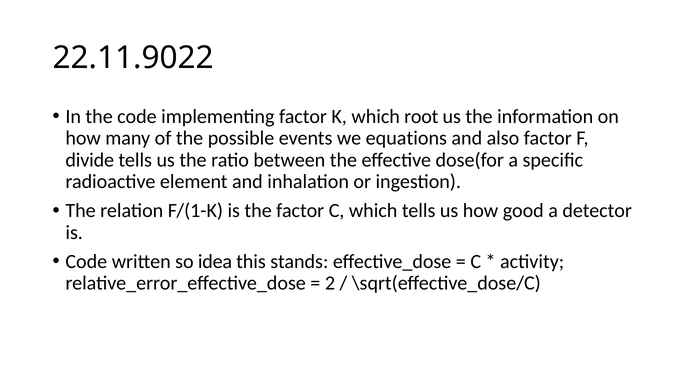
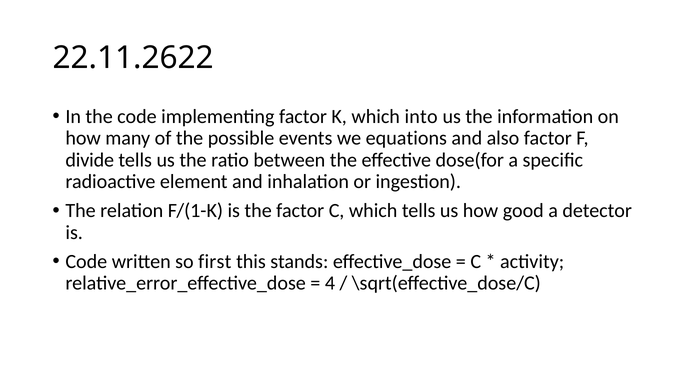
22.11.9022: 22.11.9022 -> 22.11.2622
root: root -> into
idea: idea -> first
2: 2 -> 4
